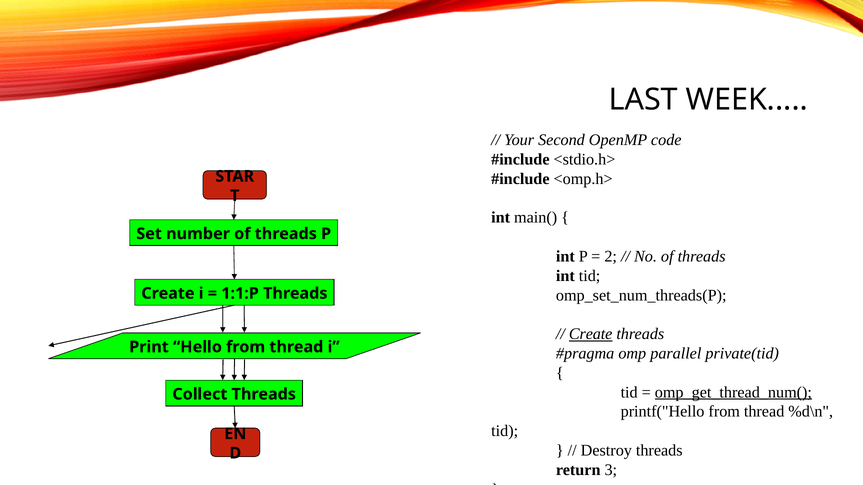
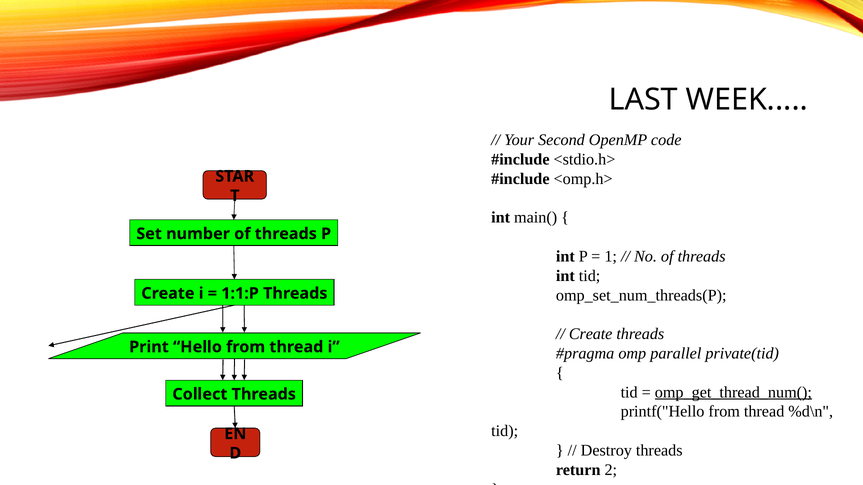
2: 2 -> 1
Create at (591, 334) underline: present -> none
3: 3 -> 2
